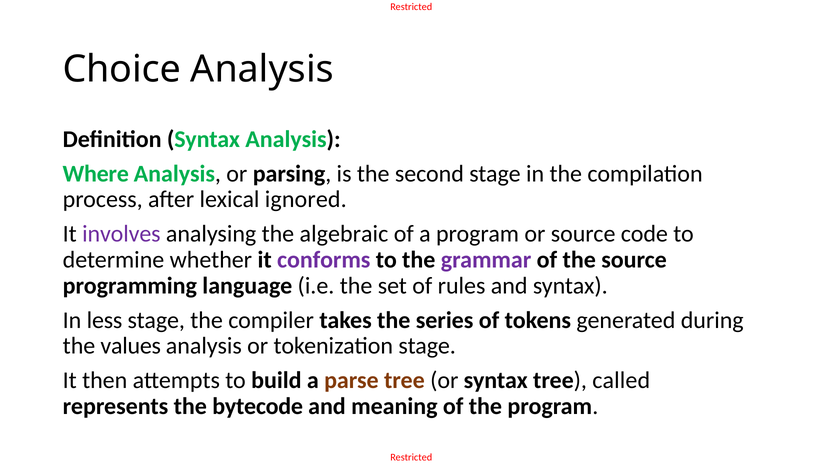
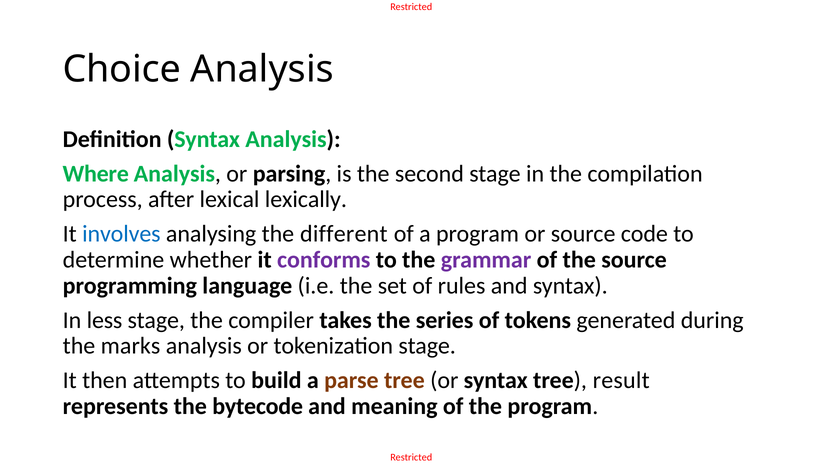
ignored: ignored -> lexically
involves colour: purple -> blue
algebraic: algebraic -> different
values: values -> marks
called: called -> result
